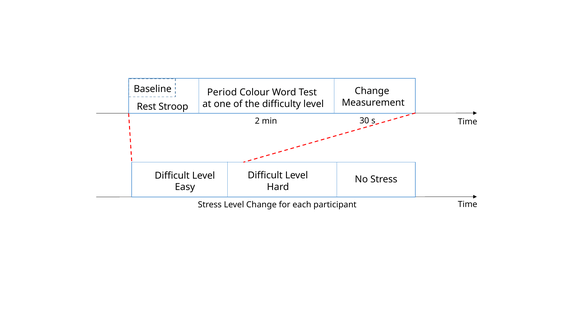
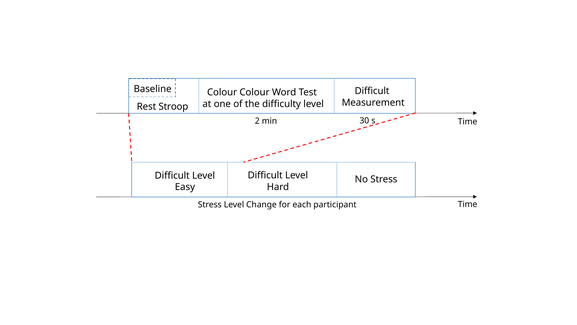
Change at (372, 91): Change -> Difficult
Period at (222, 92): Period -> Colour
